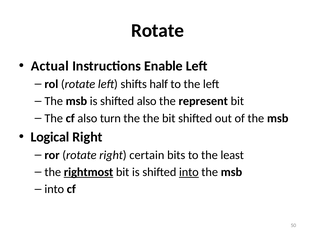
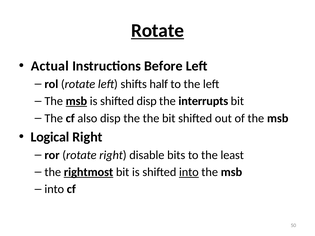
Rotate at (158, 30) underline: none -> present
Enable: Enable -> Before
msb at (76, 101) underline: none -> present
shifted also: also -> disp
represent: represent -> interrupts
also turn: turn -> disp
certain: certain -> disable
